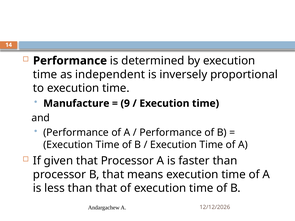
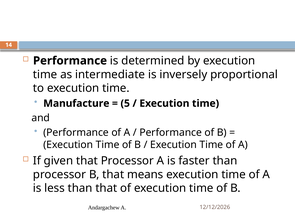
independent: independent -> intermediate
9: 9 -> 5
